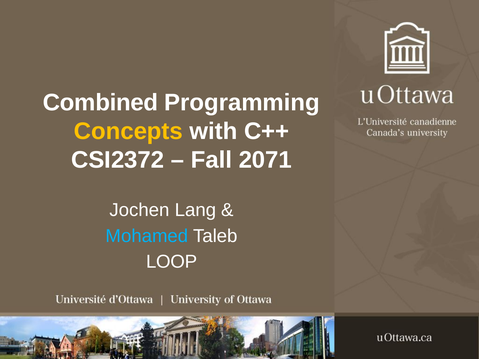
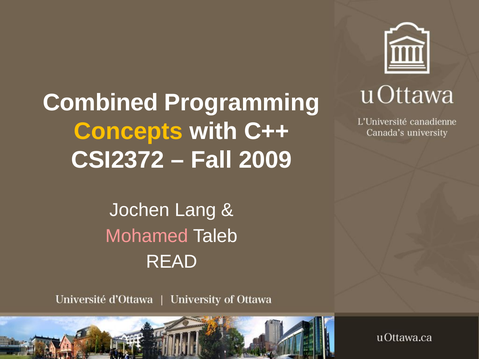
2071: 2071 -> 2009
Mohamed colour: light blue -> pink
LOOP: LOOP -> READ
